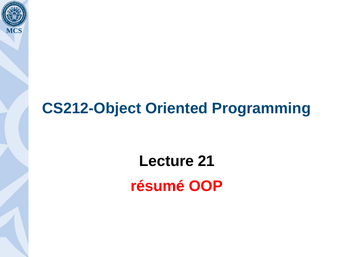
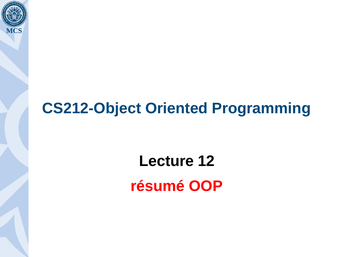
21: 21 -> 12
